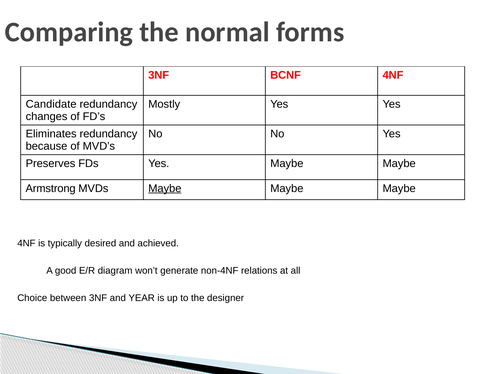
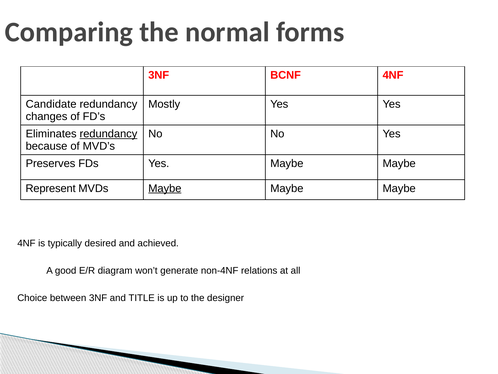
redundancy at (108, 134) underline: none -> present
Armstrong: Armstrong -> Represent
YEAR: YEAR -> TITLE
